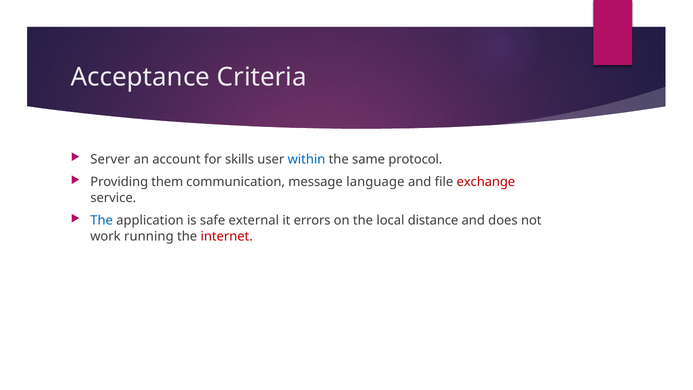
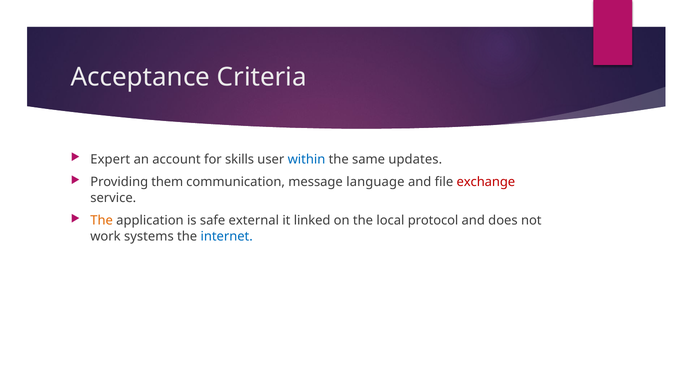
Server: Server -> Expert
protocol: protocol -> updates
The at (102, 221) colour: blue -> orange
errors: errors -> linked
distance: distance -> protocol
running: running -> systems
internet colour: red -> blue
